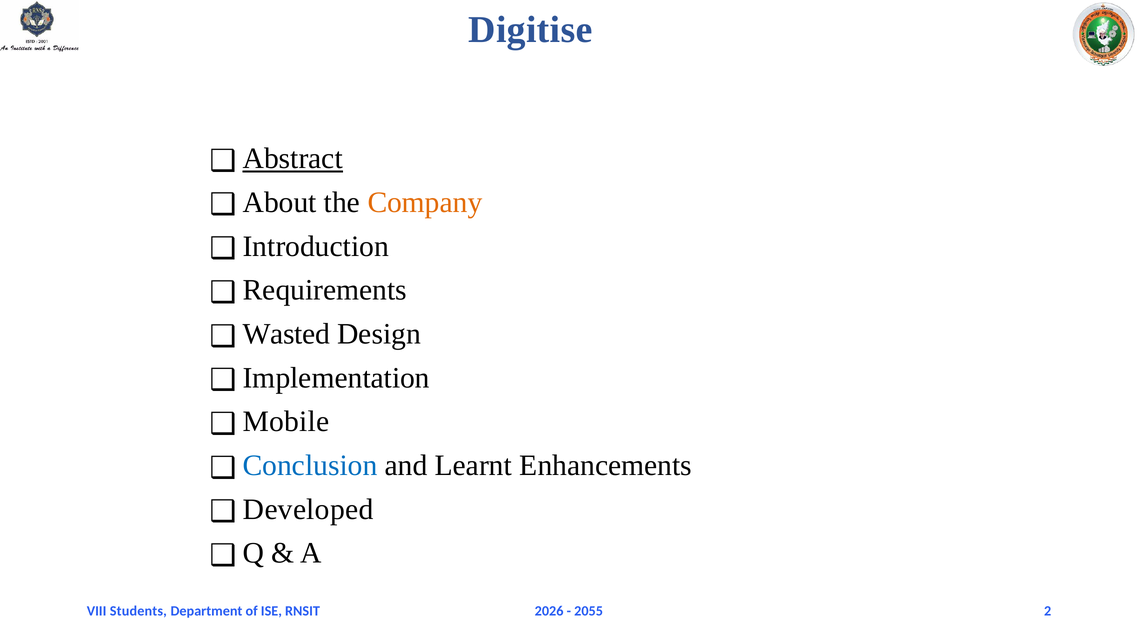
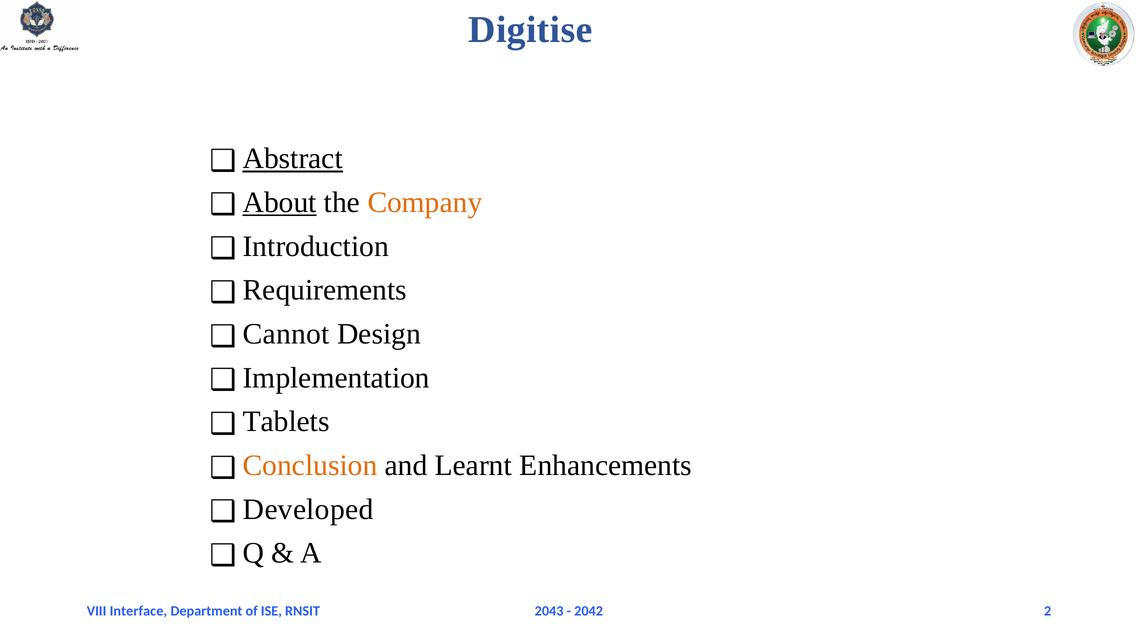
About underline: none -> present
Wasted: Wasted -> Cannot
Mobile: Mobile -> Tablets
Conclusion colour: blue -> orange
Students: Students -> Interface
2026: 2026 -> 2043
2055: 2055 -> 2042
